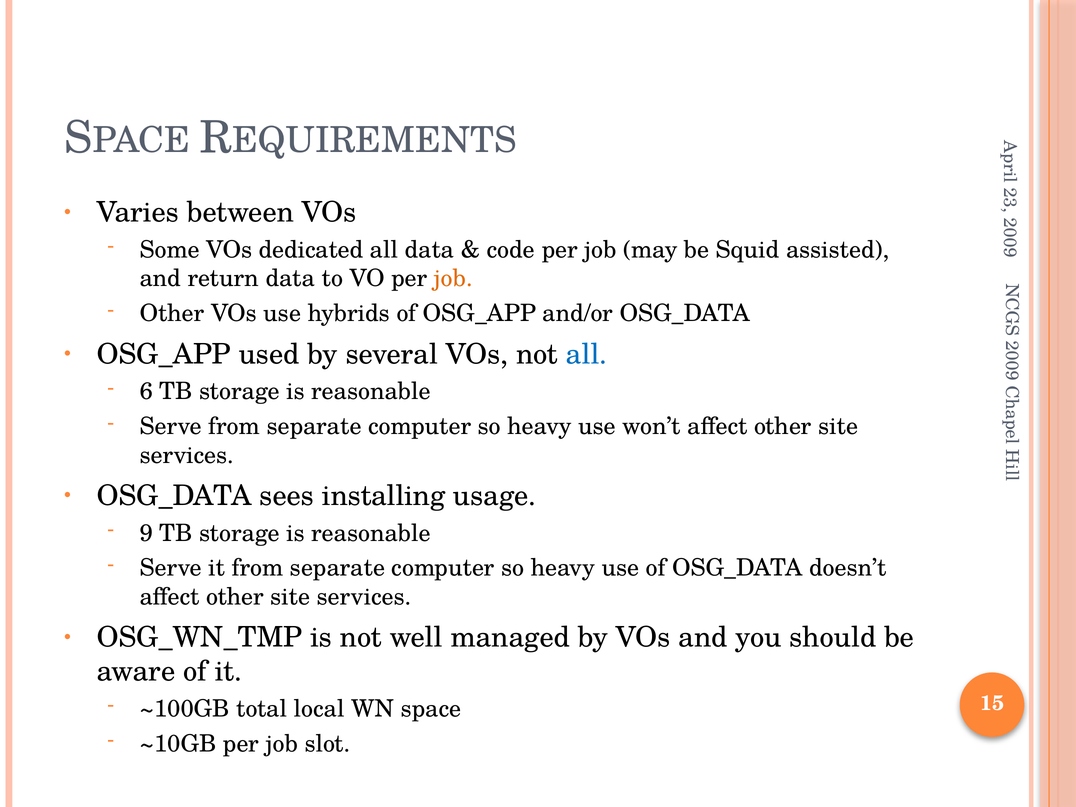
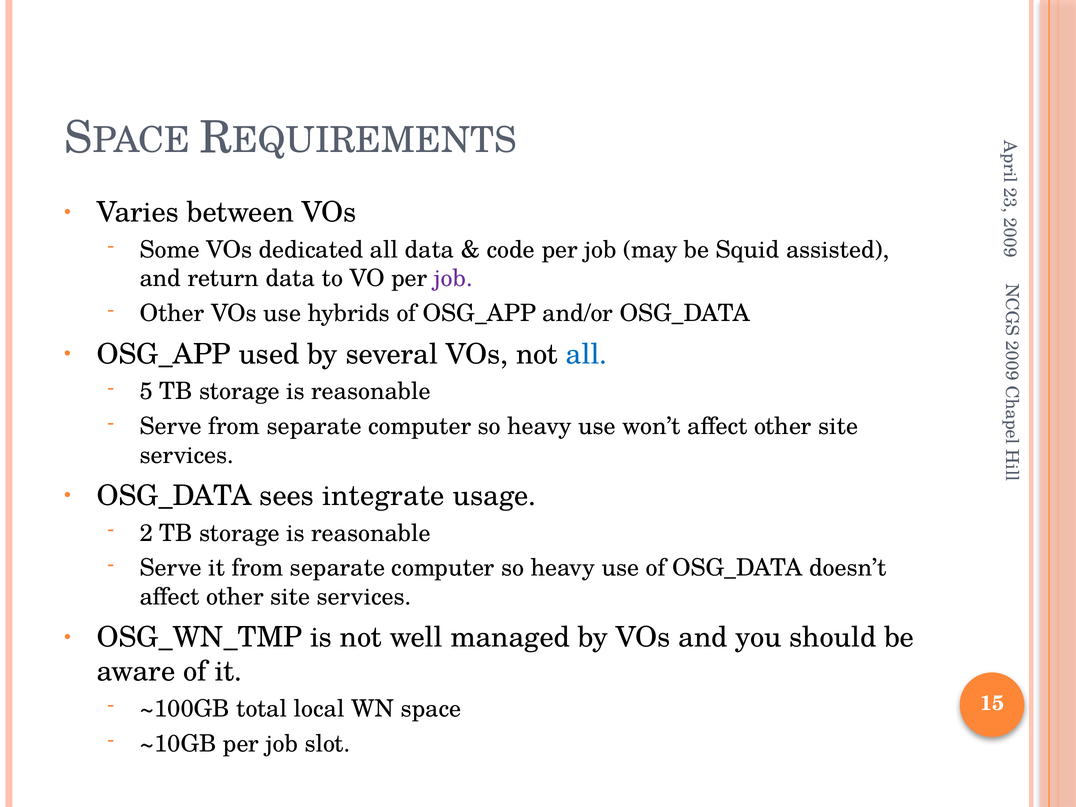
job at (453, 279) colour: orange -> purple
6: 6 -> 5
installing: installing -> integrate
9 at (146, 533): 9 -> 2
